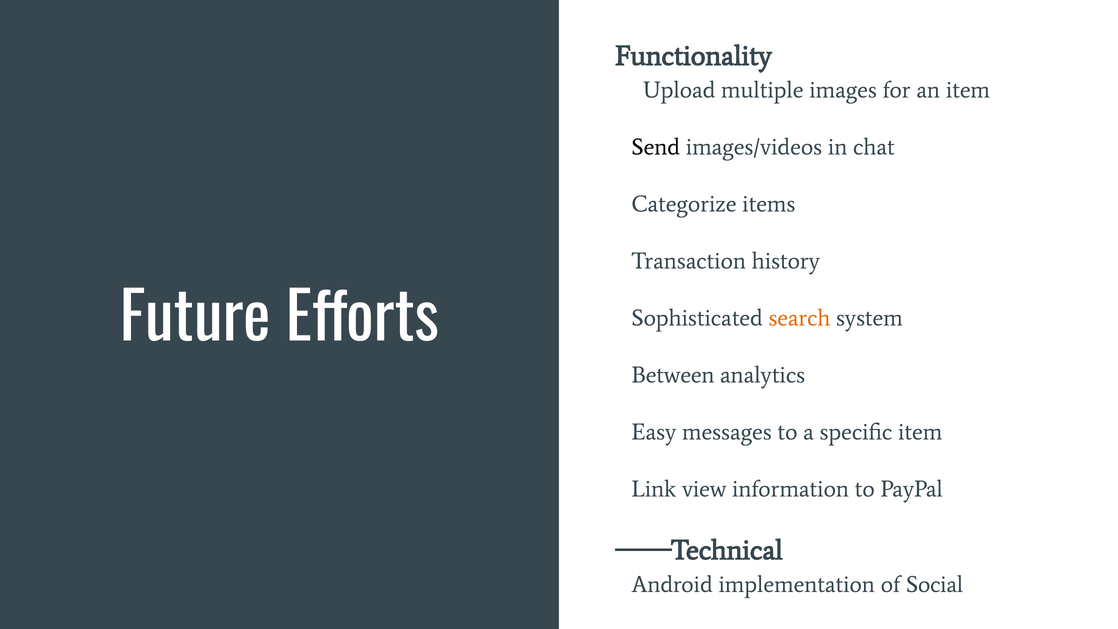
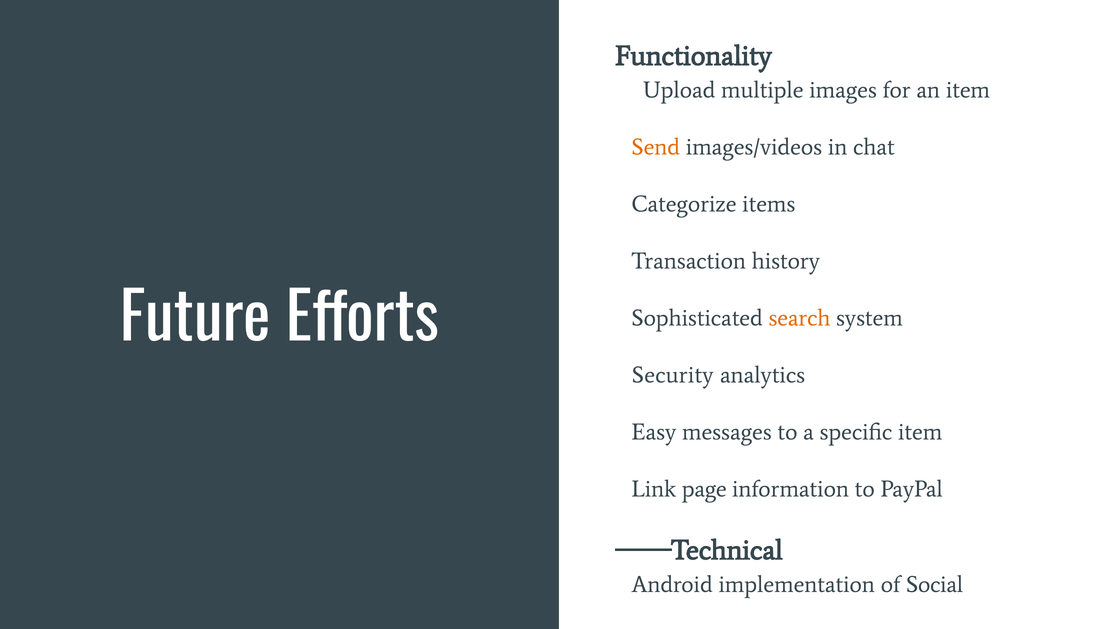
Send colour: black -> orange
Between: Between -> Security
view: view -> page
